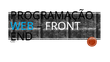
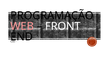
WEB colour: light blue -> pink
